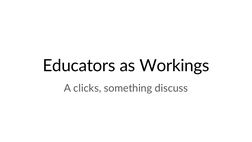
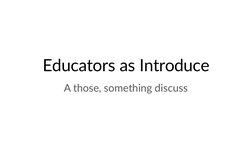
Workings: Workings -> Introduce
clicks: clicks -> those
